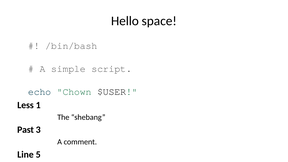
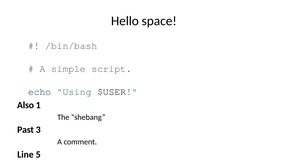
Chown: Chown -> Using
Less: Less -> Also
